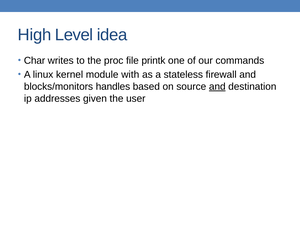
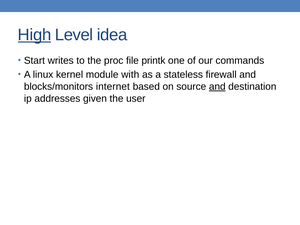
High underline: none -> present
Char: Char -> Start
handles: handles -> internet
